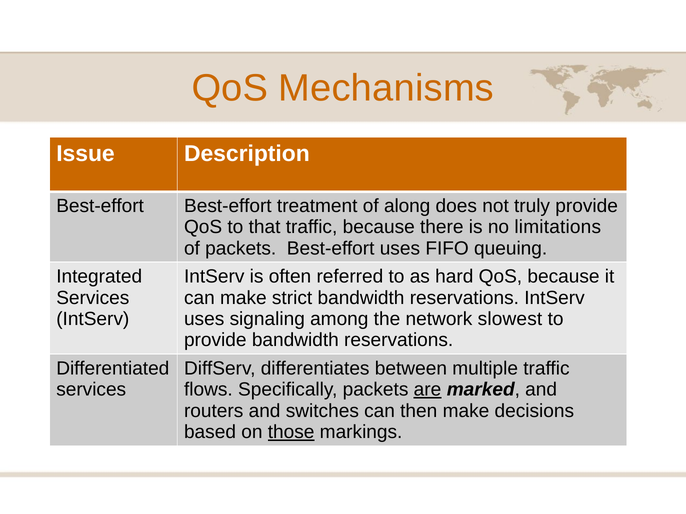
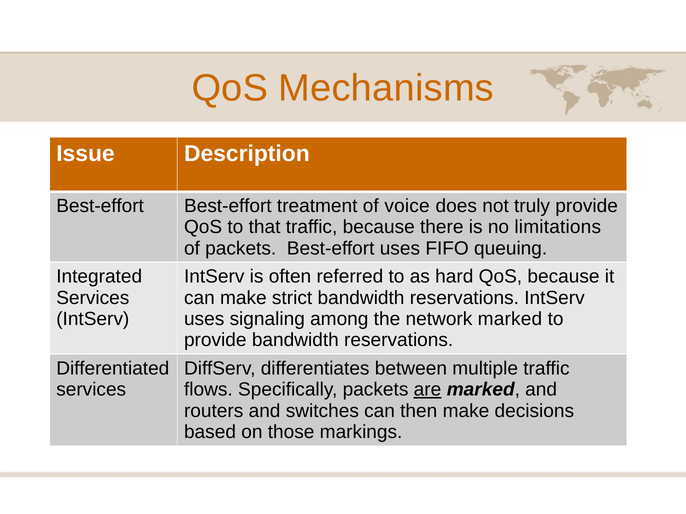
along: along -> voice
network slowest: slowest -> marked
those underline: present -> none
